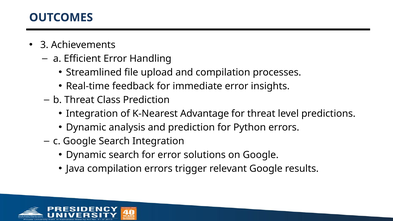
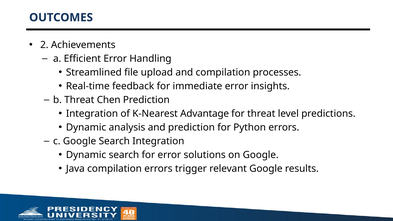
3: 3 -> 2
Class: Class -> Chen
